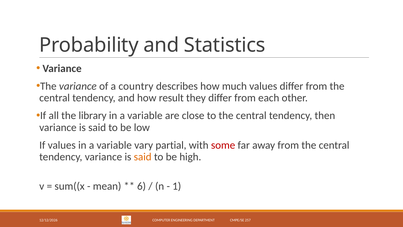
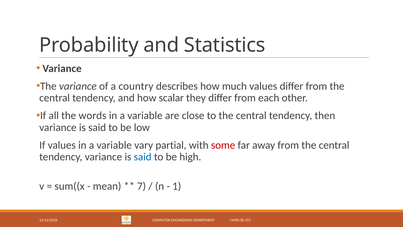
result: result -> scalar
library: library -> words
said at (143, 157) colour: orange -> blue
6: 6 -> 7
